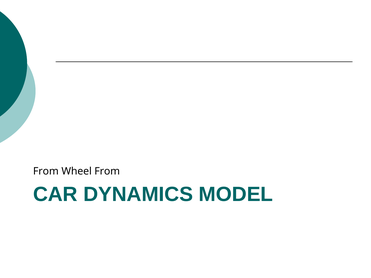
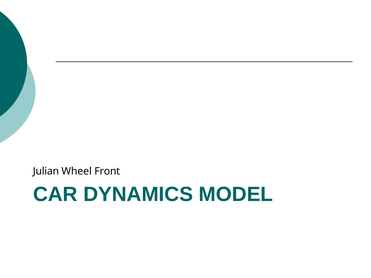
From at (46, 171): From -> Julian
Wheel From: From -> Front
